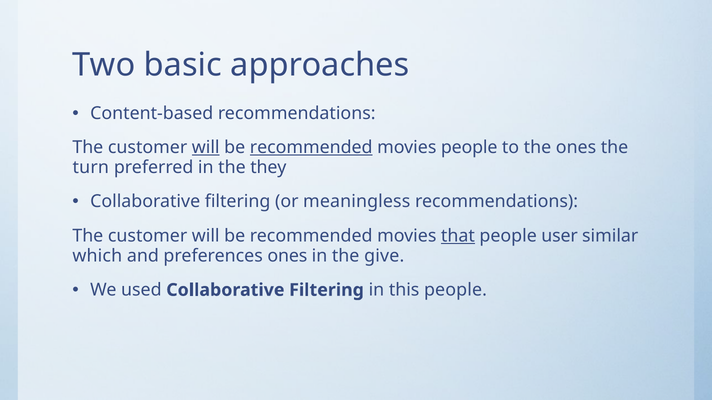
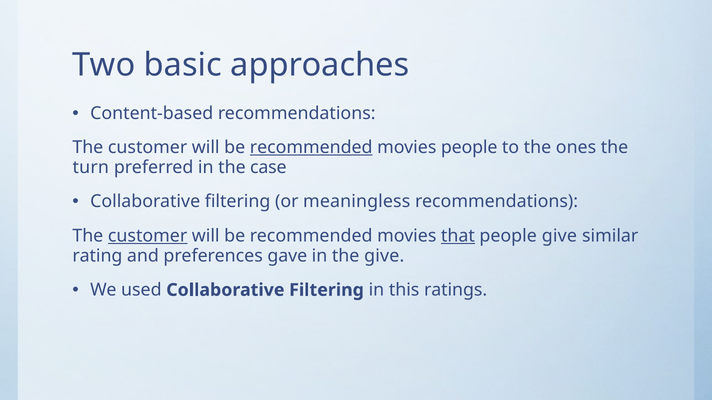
will at (206, 147) underline: present -> none
they: they -> case
customer at (148, 236) underline: none -> present
people user: user -> give
which: which -> rating
preferences ones: ones -> gave
this people: people -> ratings
